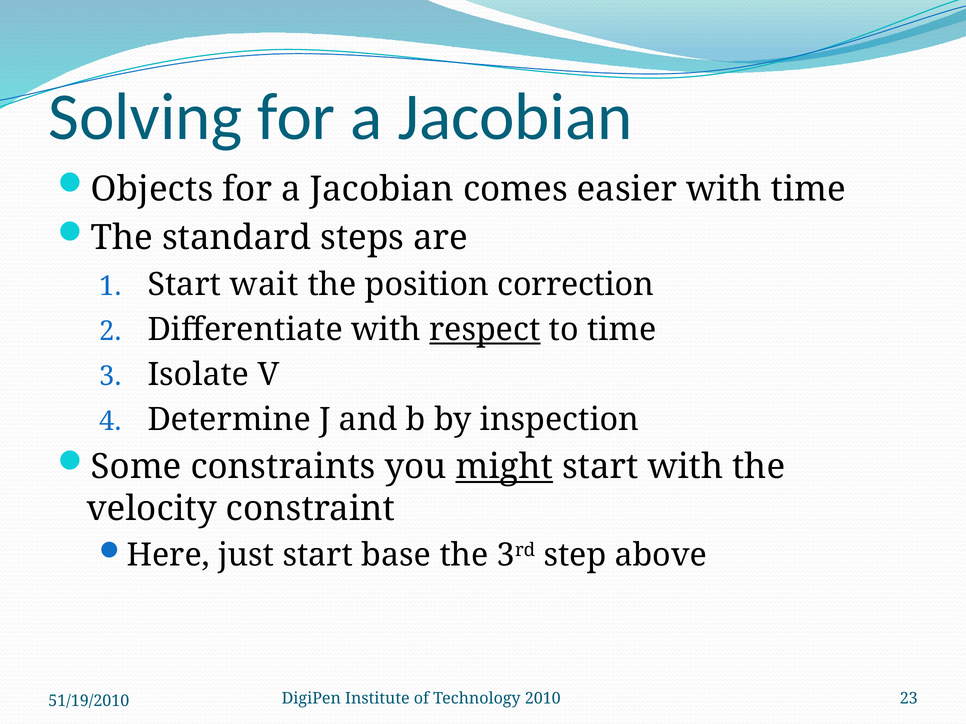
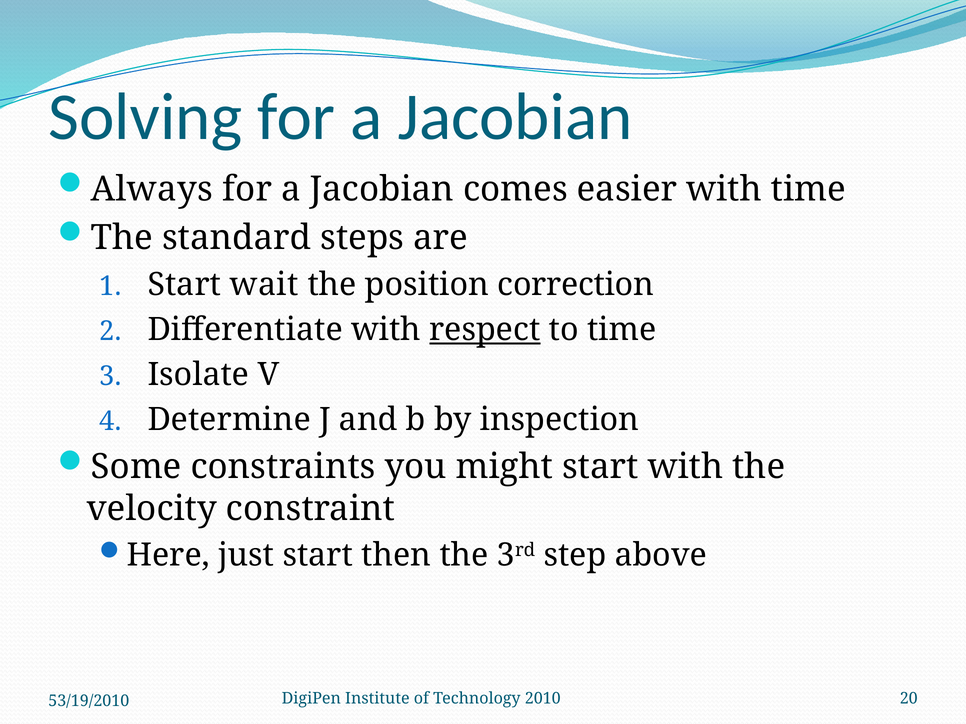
Objects: Objects -> Always
might underline: present -> none
base: base -> then
23: 23 -> 20
51/19/2010: 51/19/2010 -> 53/19/2010
